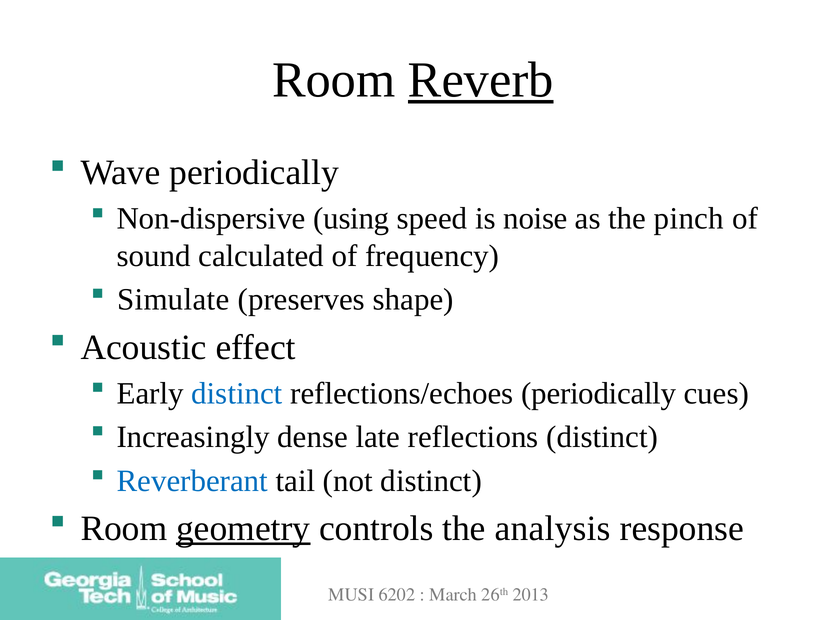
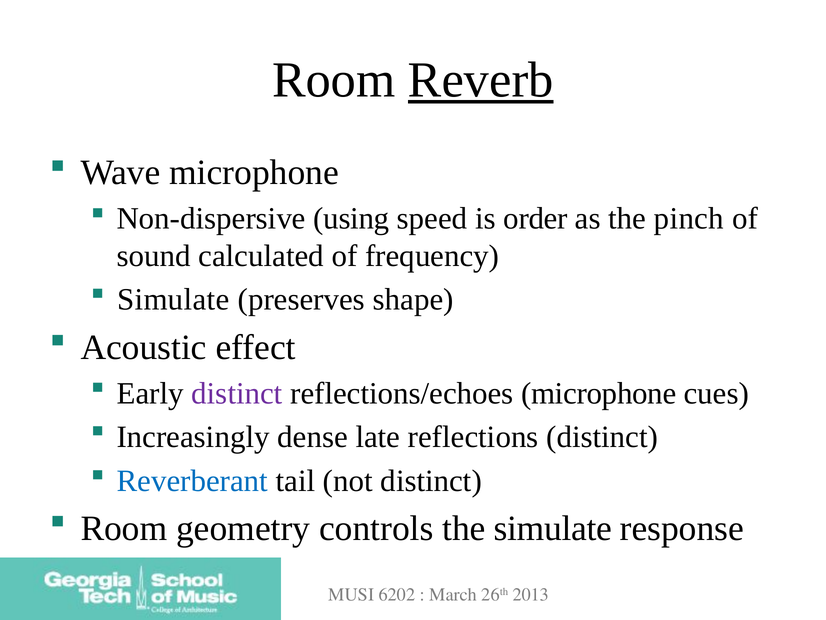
Wave periodically: periodically -> microphone
noise: noise -> order
distinct at (237, 393) colour: blue -> purple
reflections/echoes periodically: periodically -> microphone
geometry underline: present -> none
the analysis: analysis -> simulate
